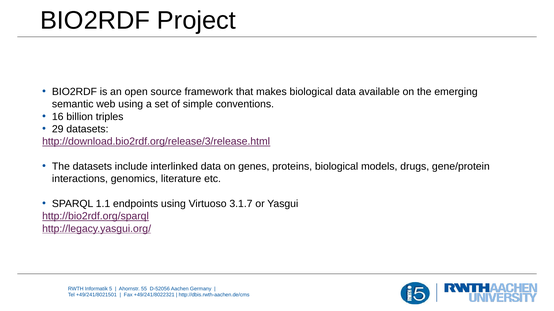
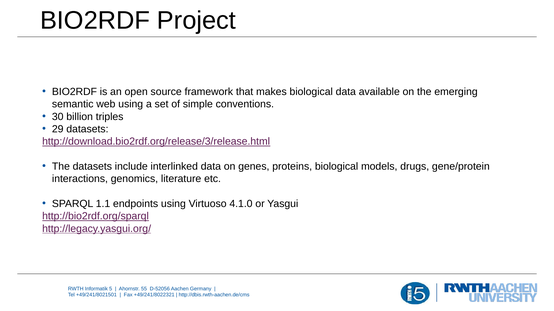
16: 16 -> 30
3.1.7: 3.1.7 -> 4.1.0
